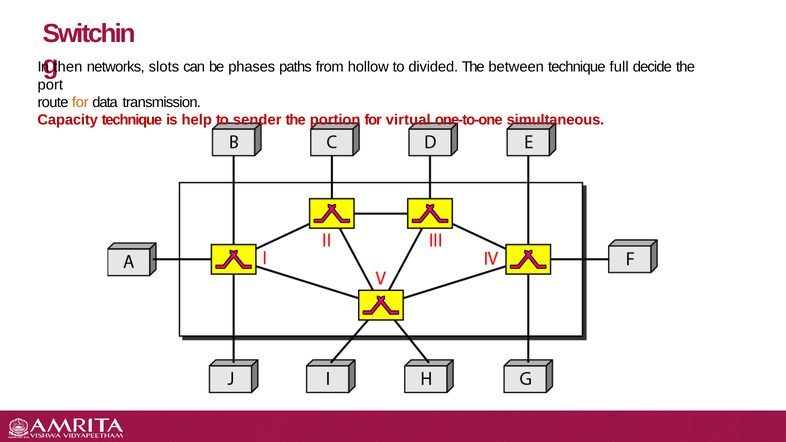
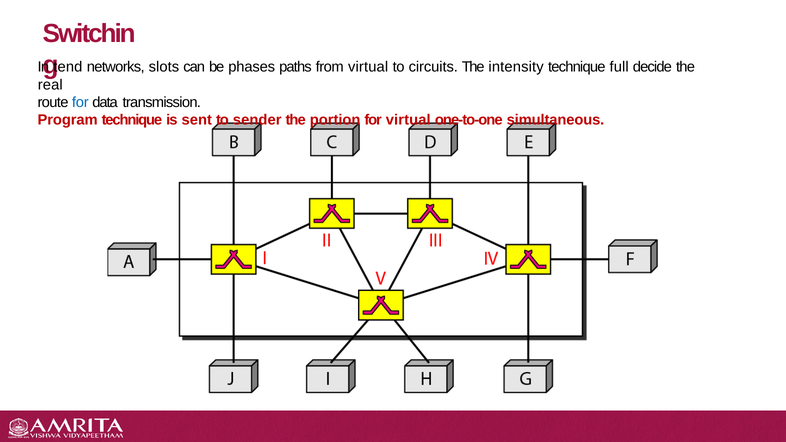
then: then -> tend
from hollow: hollow -> virtual
divided: divided -> circuits
between: between -> intensity
port: port -> real
for at (80, 102) colour: orange -> blue
Capacity: Capacity -> Program
help: help -> sent
